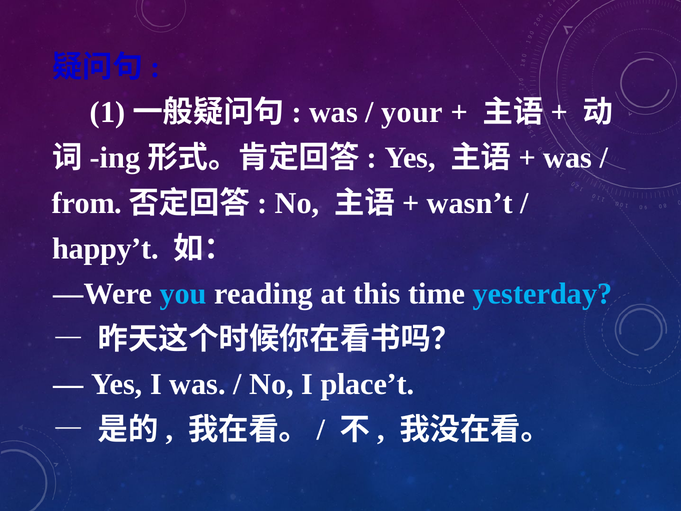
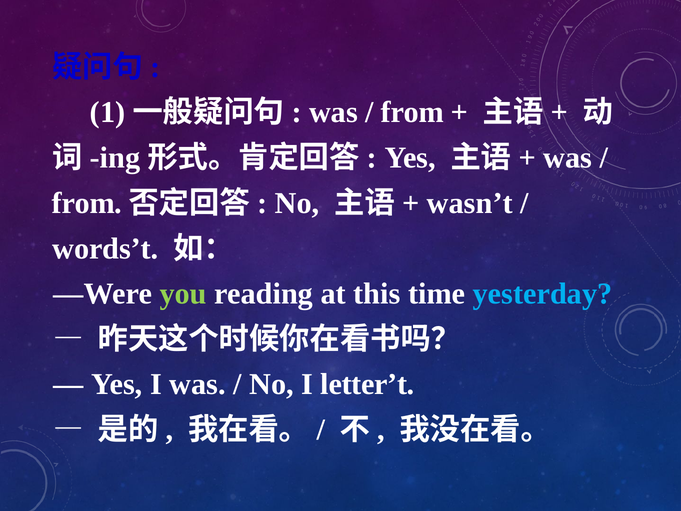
your at (412, 112): your -> from
happy’t: happy’t -> words’t
you colour: light blue -> light green
place’t: place’t -> letter’t
